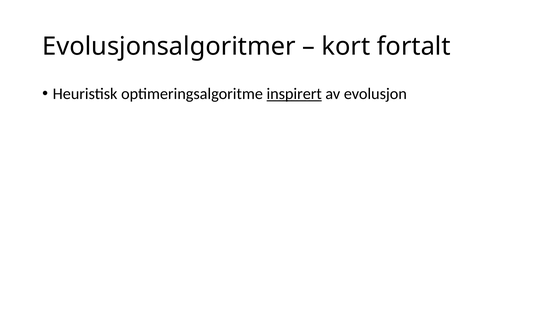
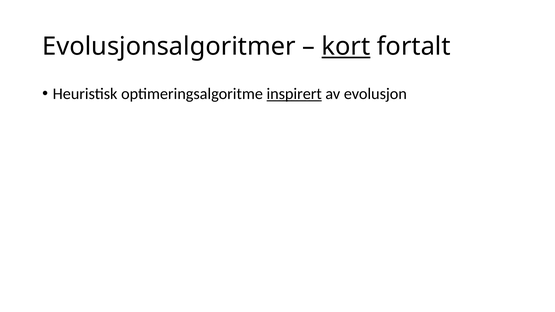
kort underline: none -> present
